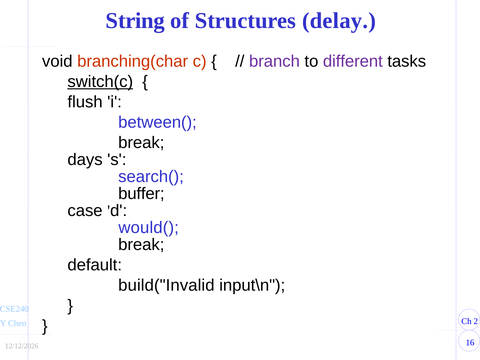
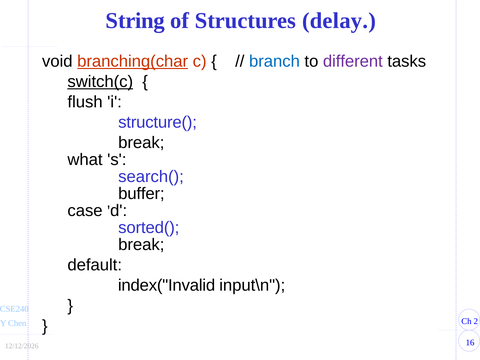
branching(char underline: none -> present
branch colour: purple -> blue
between(: between( -> structure(
days: days -> what
would(: would( -> sorted(
build("Invalid: build("Invalid -> index("Invalid
